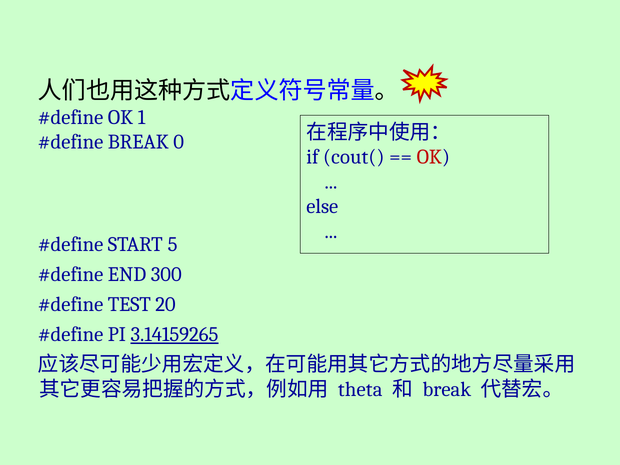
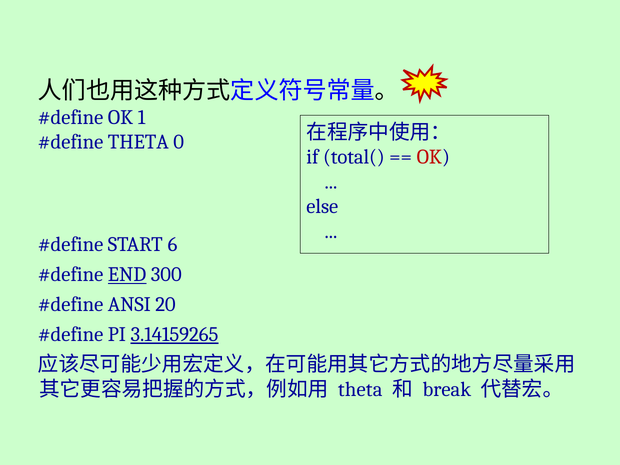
BREAK at (138, 142): BREAK -> THETA
cout(: cout( -> total(
5: 5 -> 6
END underline: none -> present
TEST: TEST -> ANSI
